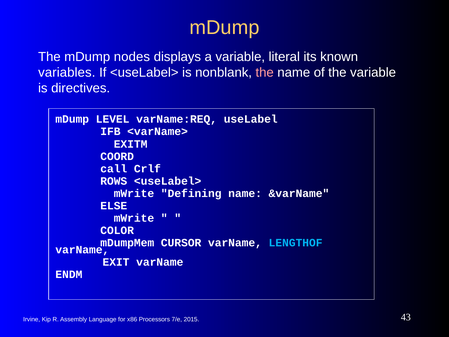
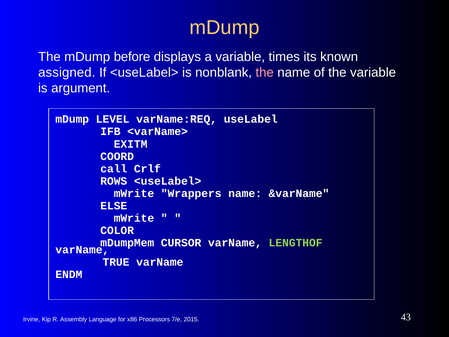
nodes: nodes -> before
literal: literal -> times
variables: variables -> assigned
directives: directives -> argument
Defining: Defining -> Wrappers
LENGTHOF colour: light blue -> light green
EXIT: EXIT -> TRUE
